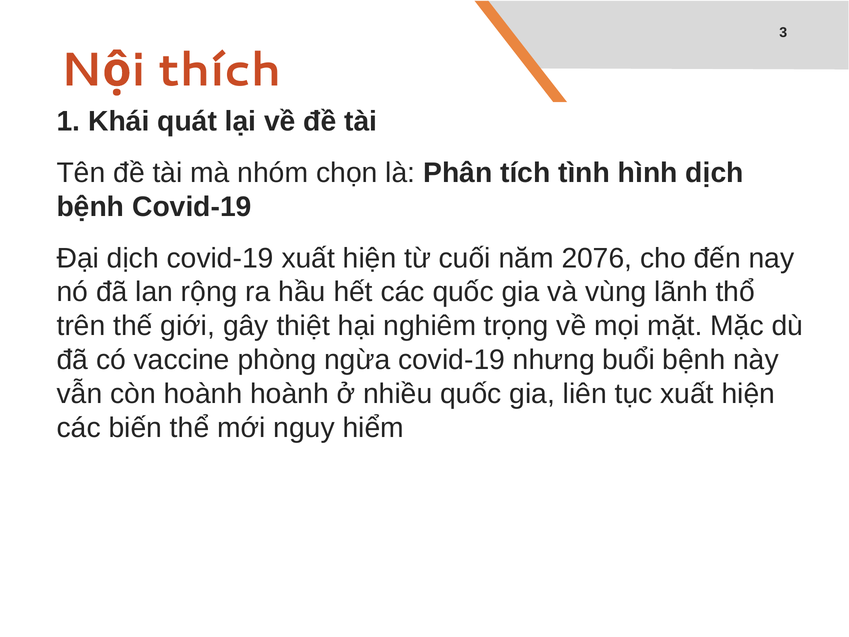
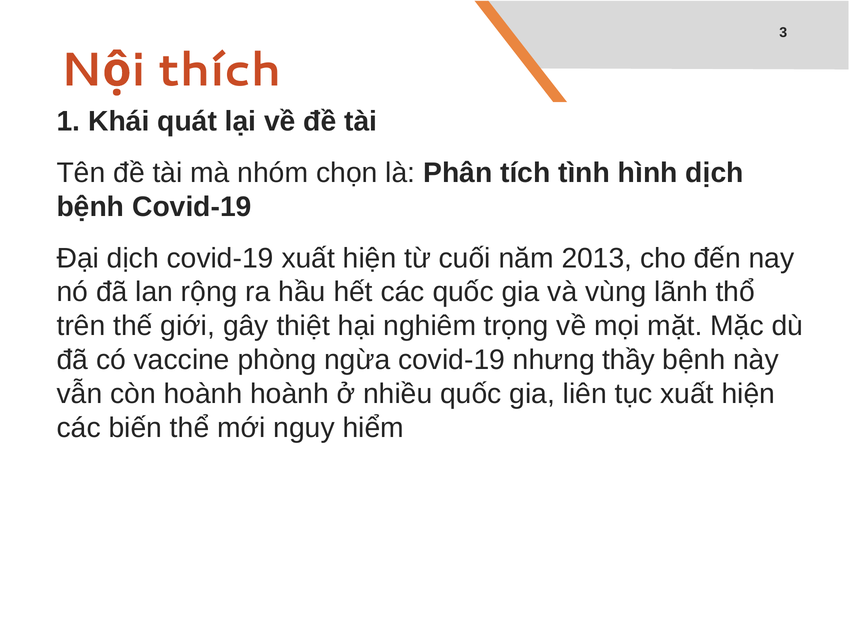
2076: 2076 -> 2013
buổi: buổi -> thầy
